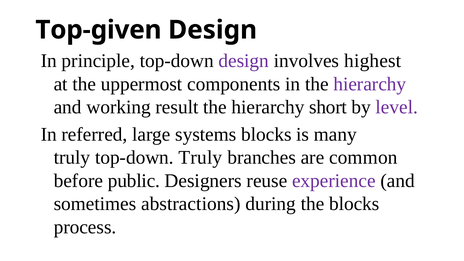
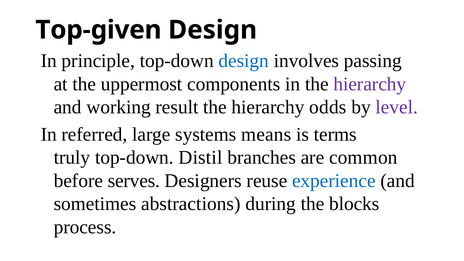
design at (244, 61) colour: purple -> blue
highest: highest -> passing
short: short -> odds
systems blocks: blocks -> means
many: many -> terms
top-down Truly: Truly -> Distil
public: public -> serves
experience colour: purple -> blue
